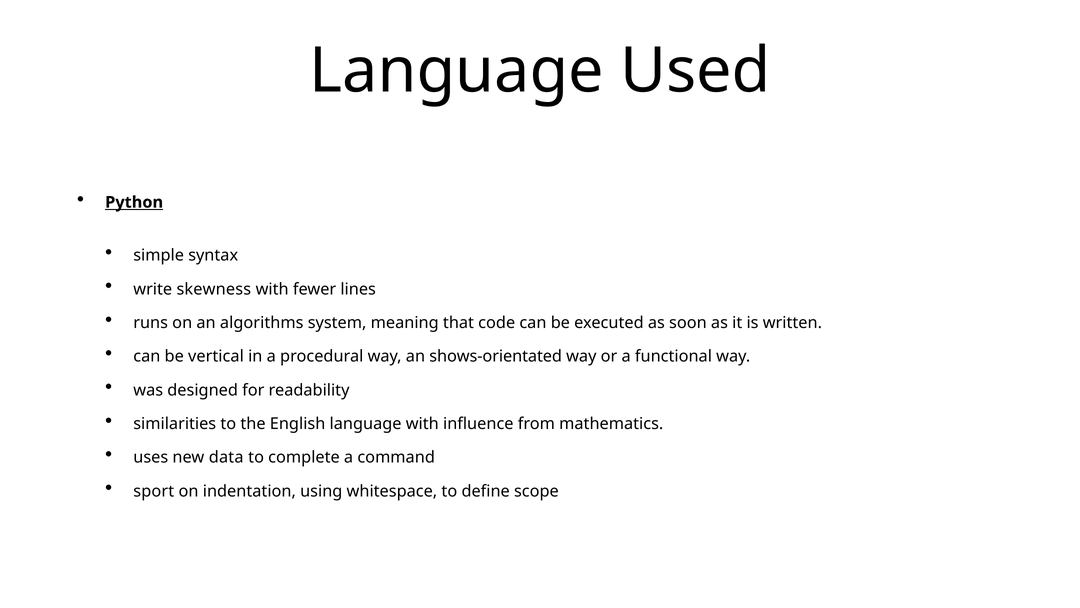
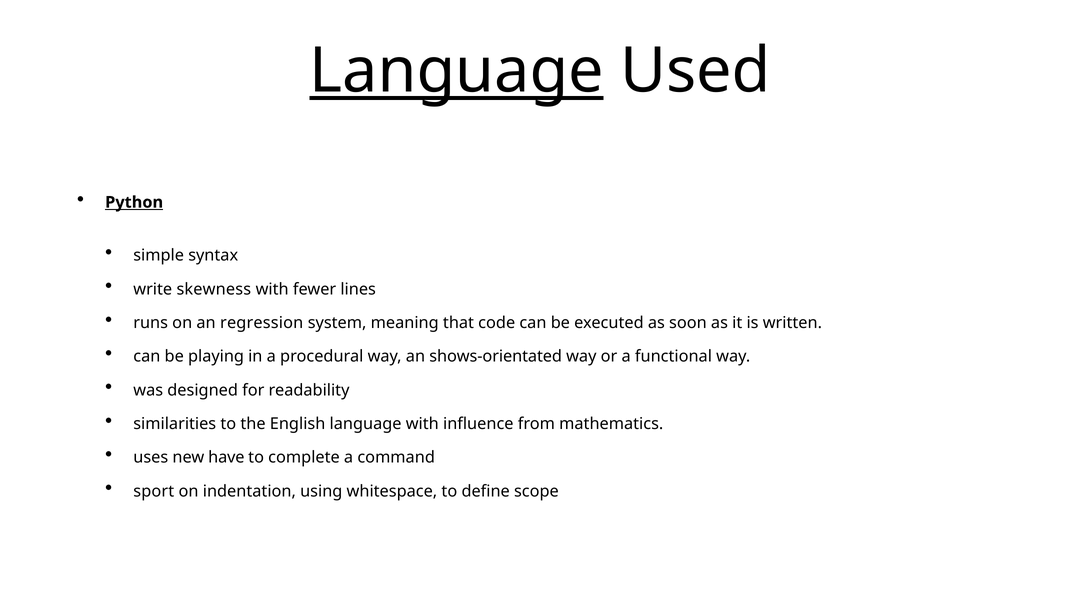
Language at (457, 71) underline: none -> present
algorithms: algorithms -> regression
vertical: vertical -> playing
data: data -> have
